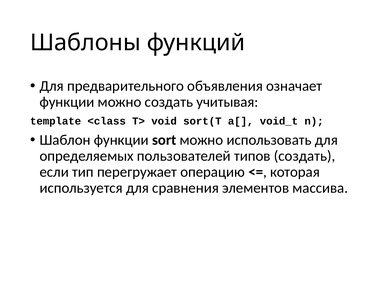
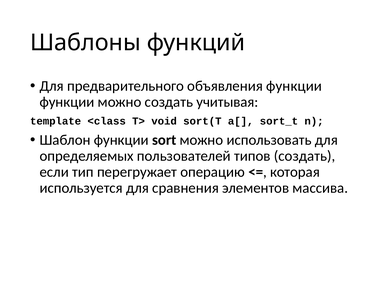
объявления означает: означает -> функции
void_t: void_t -> sort_t
